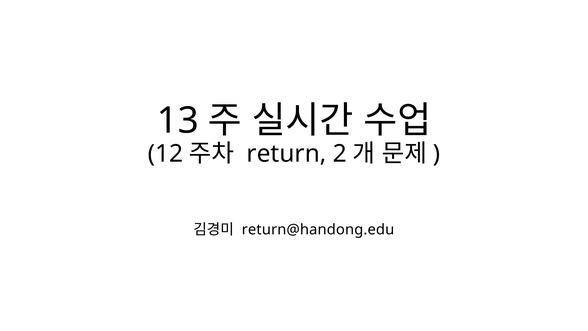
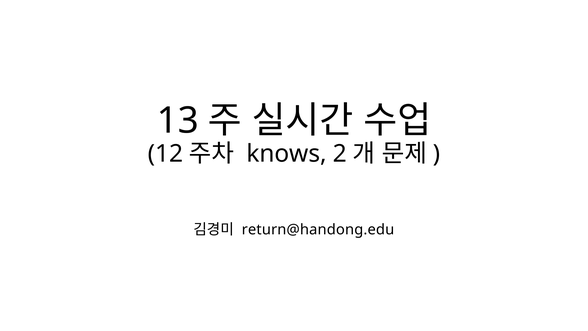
return: return -> knows
